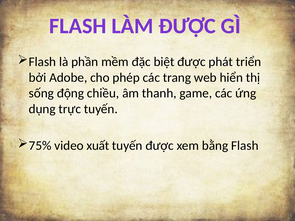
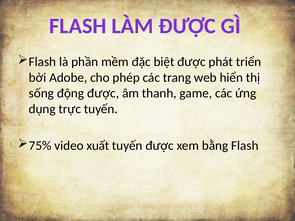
động chiều: chiều -> được
